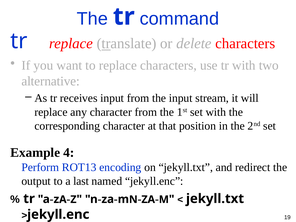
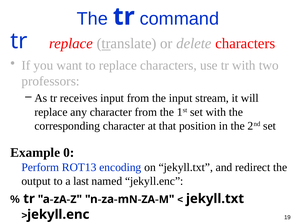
alternative: alternative -> professors
4: 4 -> 0
